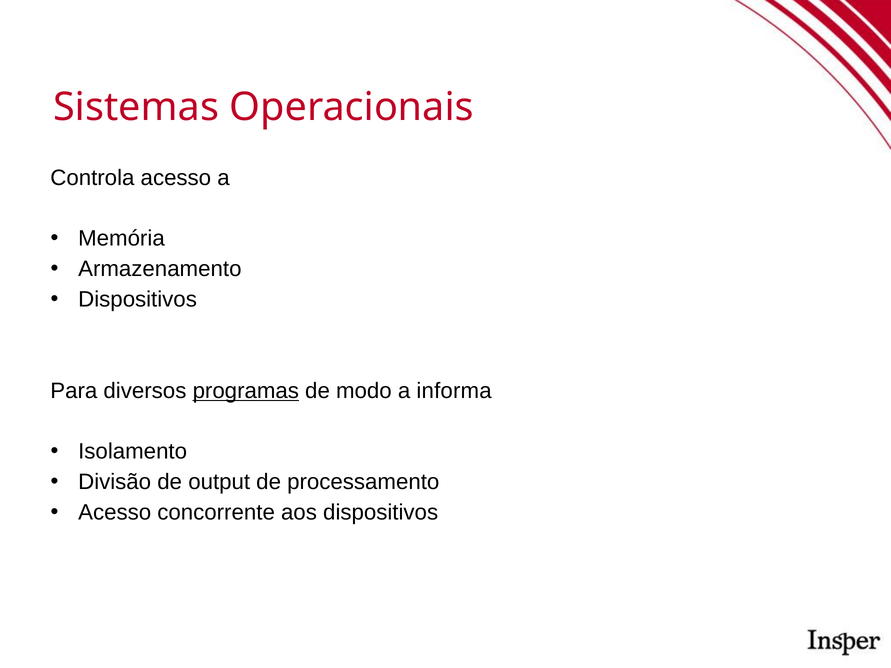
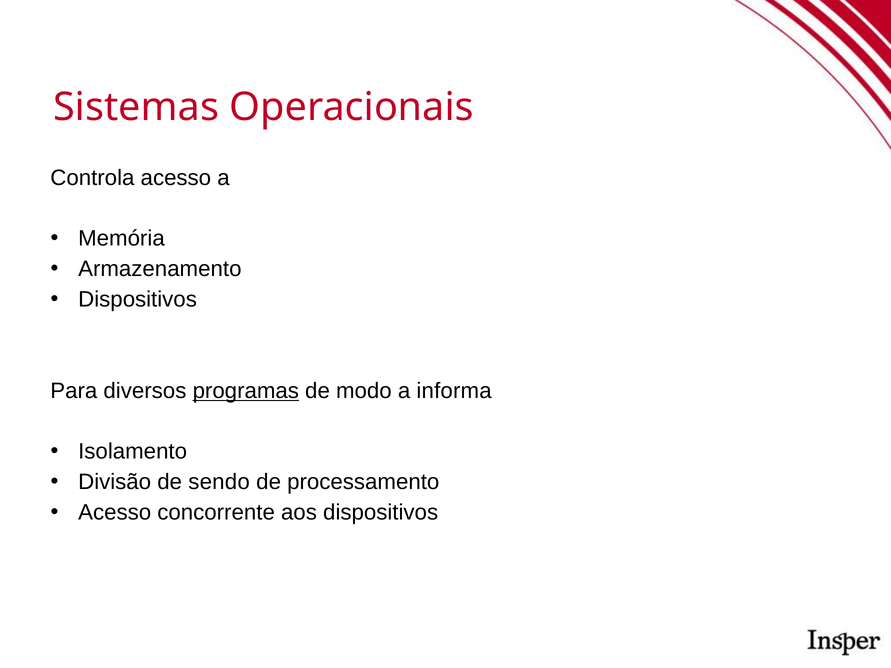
output: output -> sendo
